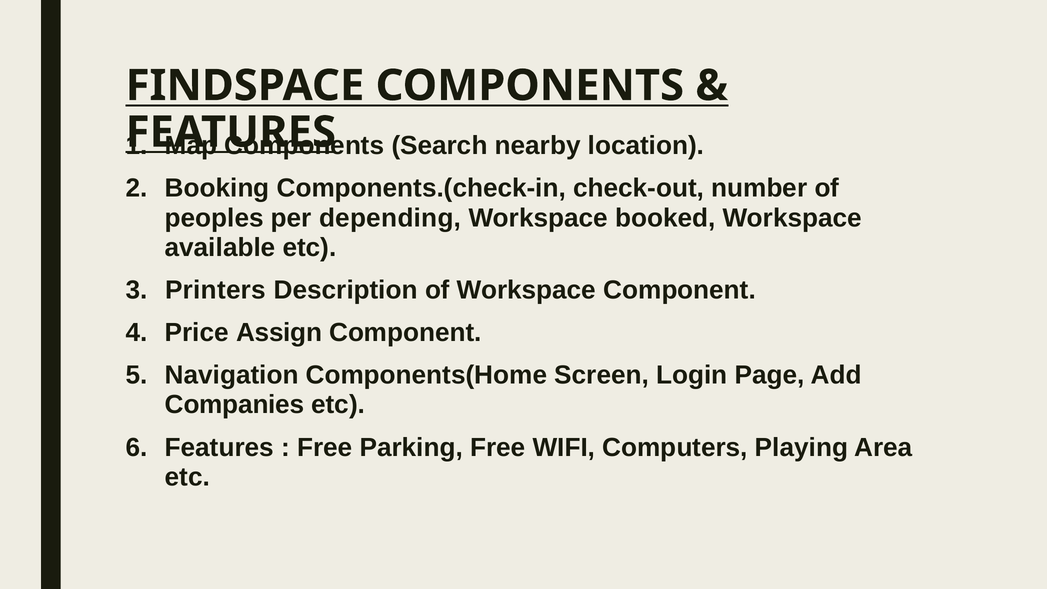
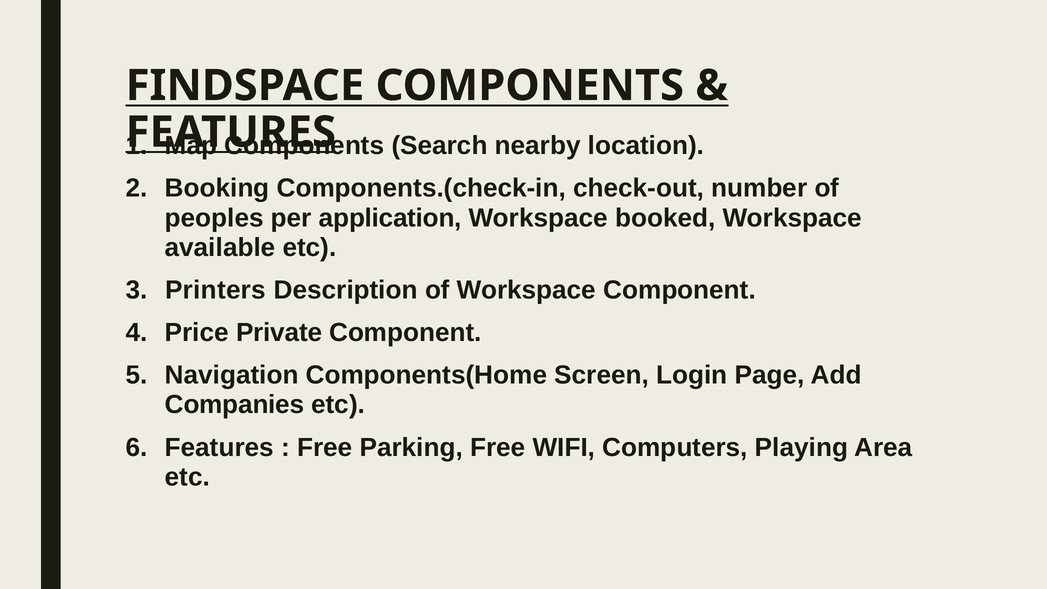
depending: depending -> application
Assign: Assign -> Private
